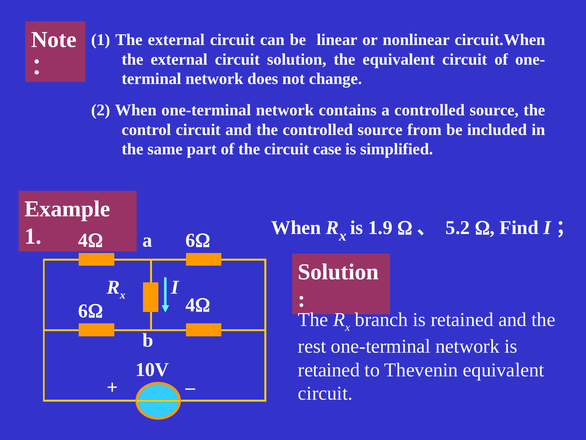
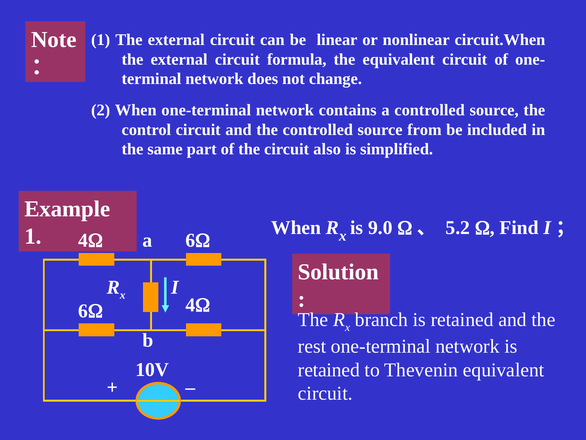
circuit solution: solution -> formula
case: case -> also
1.9: 1.9 -> 9.0
